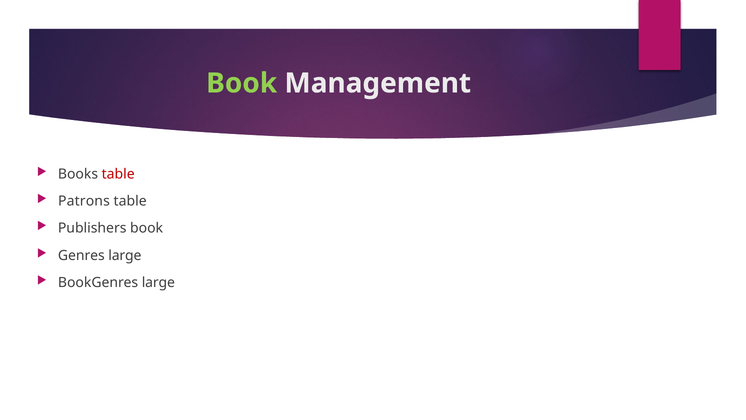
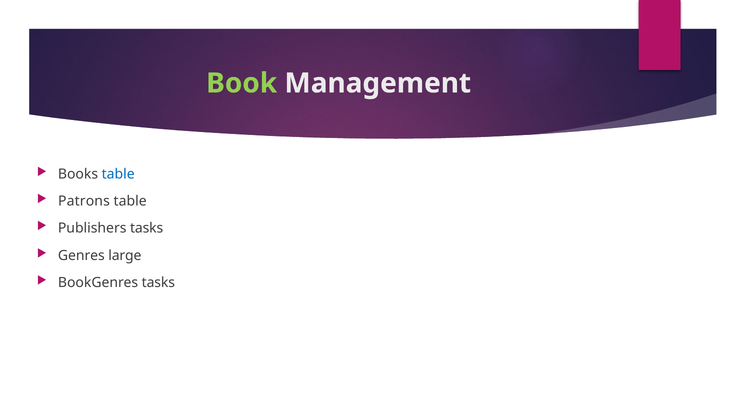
table at (118, 174) colour: red -> blue
Publishers book: book -> tasks
BookGenres large: large -> tasks
